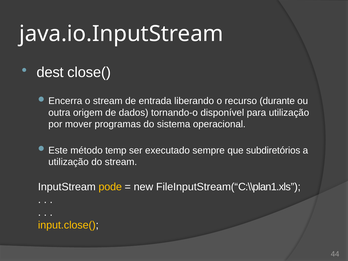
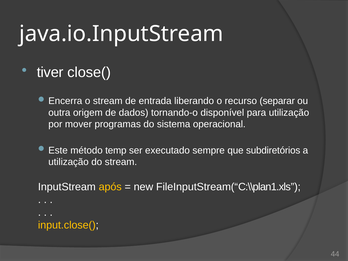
dest: dest -> tiver
durante: durante -> separar
pode: pode -> após
